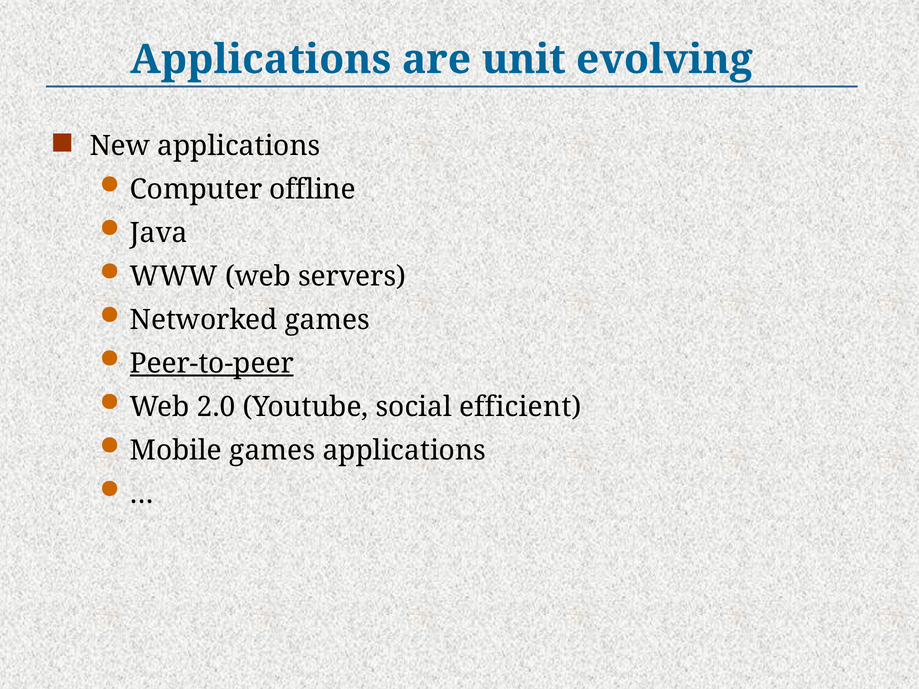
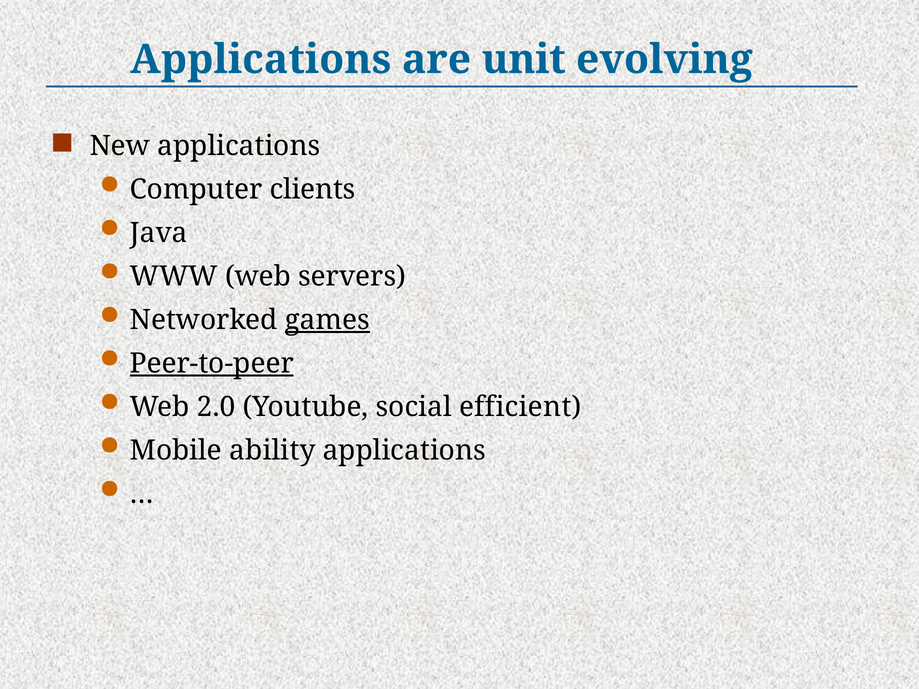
offline: offline -> clients
games at (327, 320) underline: none -> present
Mobile games: games -> ability
